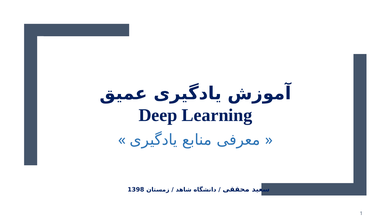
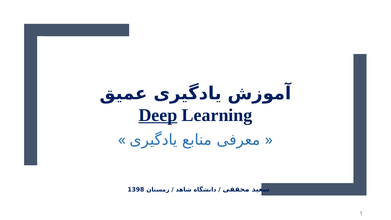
Deep underline: none -> present
